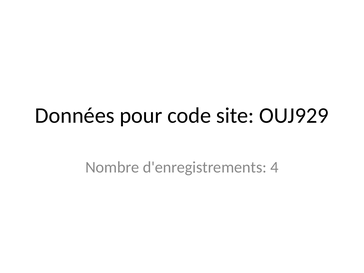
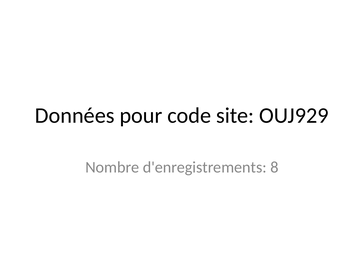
4: 4 -> 8
